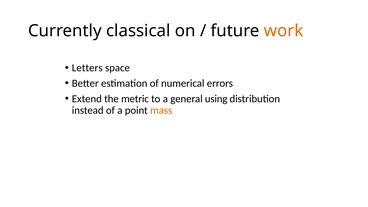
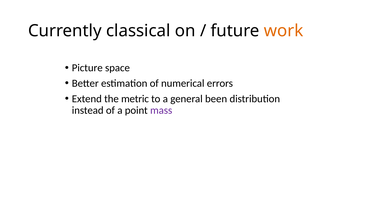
Letters: Letters -> Picture
using: using -> been
mass colour: orange -> purple
